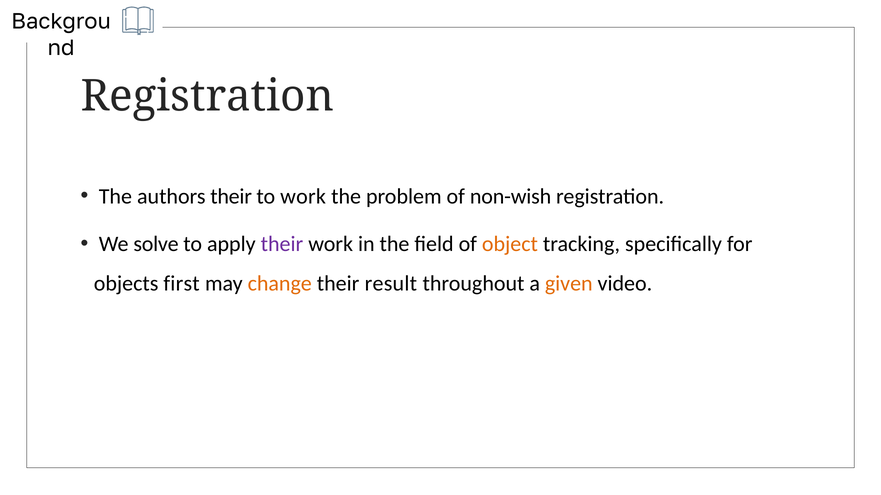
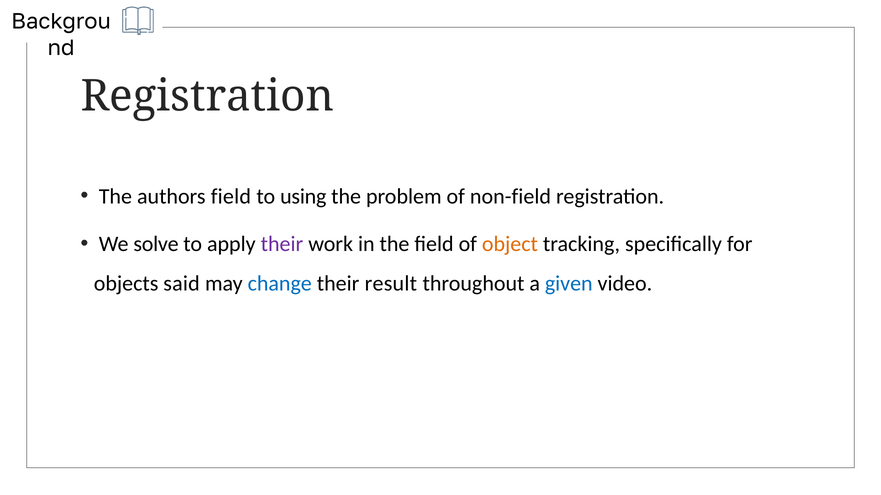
authors their: their -> field
to work: work -> using
non-wish: non-wish -> non-field
first: first -> said
change colour: orange -> blue
given colour: orange -> blue
